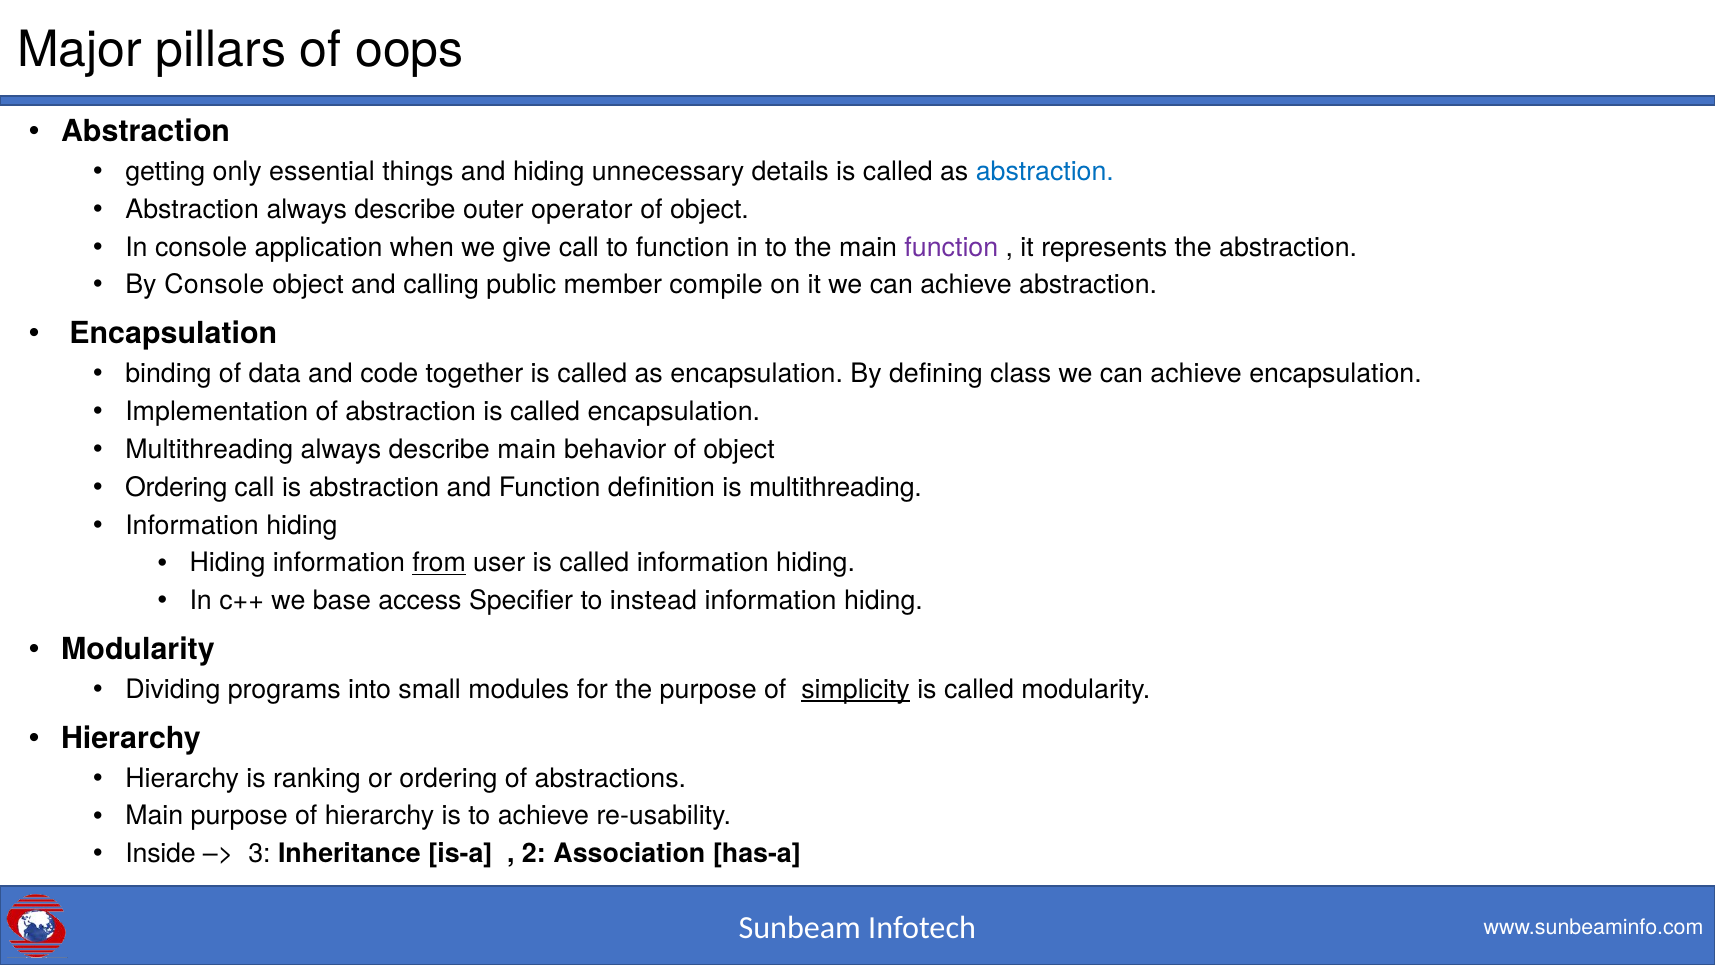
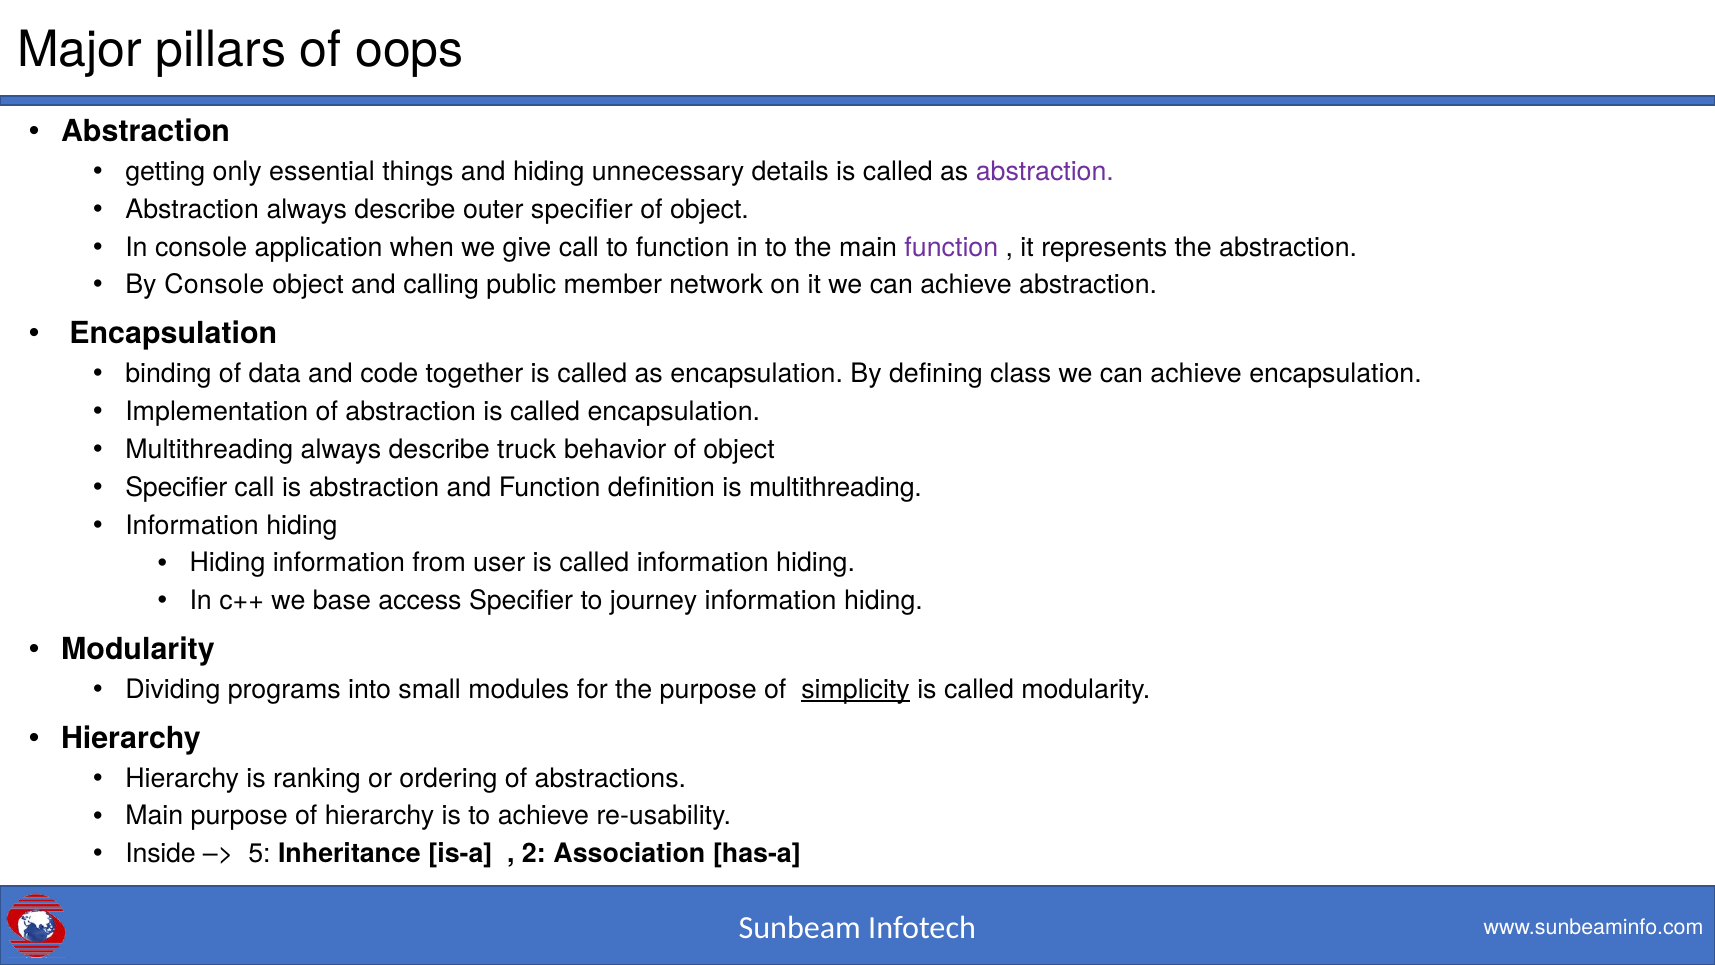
abstraction at (1045, 171) colour: blue -> purple
outer operator: operator -> specifier
compile: compile -> network
describe main: main -> truck
Ordering at (176, 487): Ordering -> Specifier
from underline: present -> none
instead: instead -> journey
3: 3 -> 5
